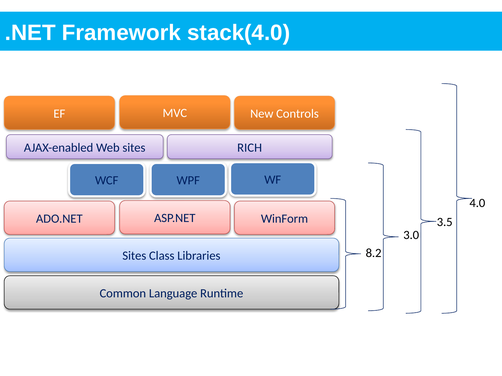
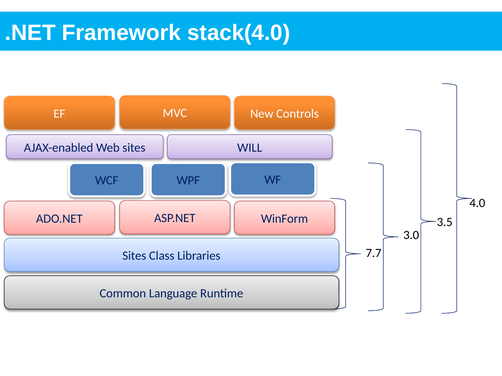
RICH: RICH -> WILL
8.2: 8.2 -> 7.7
